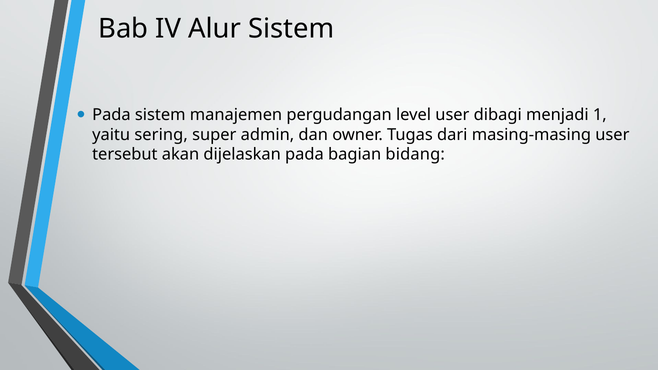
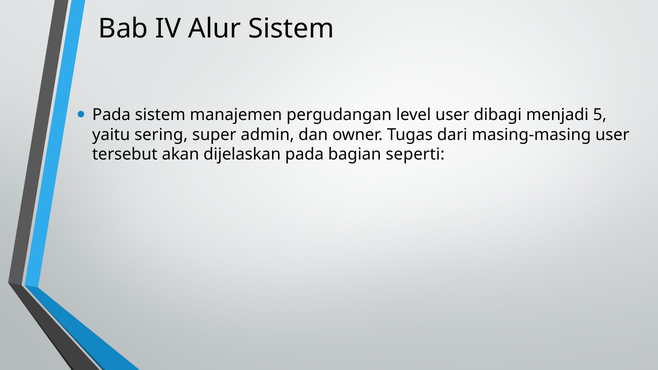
1: 1 -> 5
bidang: bidang -> seperti
